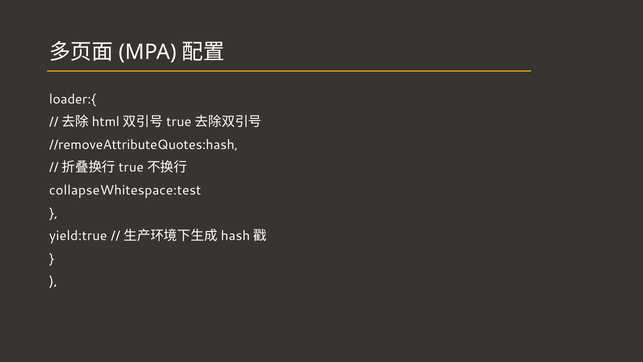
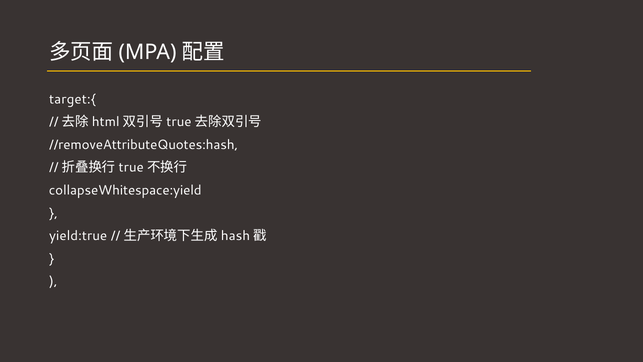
loader:{: loader:{ -> target:{
collapseWhitespace:test: collapseWhitespace:test -> collapseWhitespace:yield
